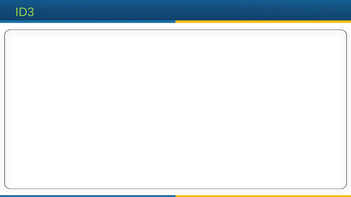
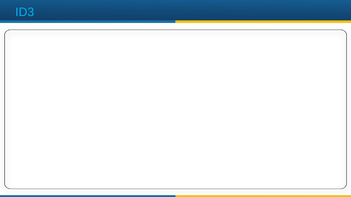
ID3 at (25, 12) colour: light green -> light blue
